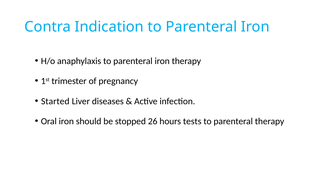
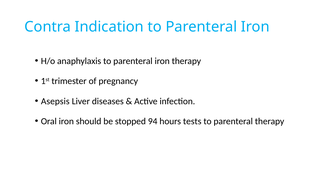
Started: Started -> Asepsis
26: 26 -> 94
